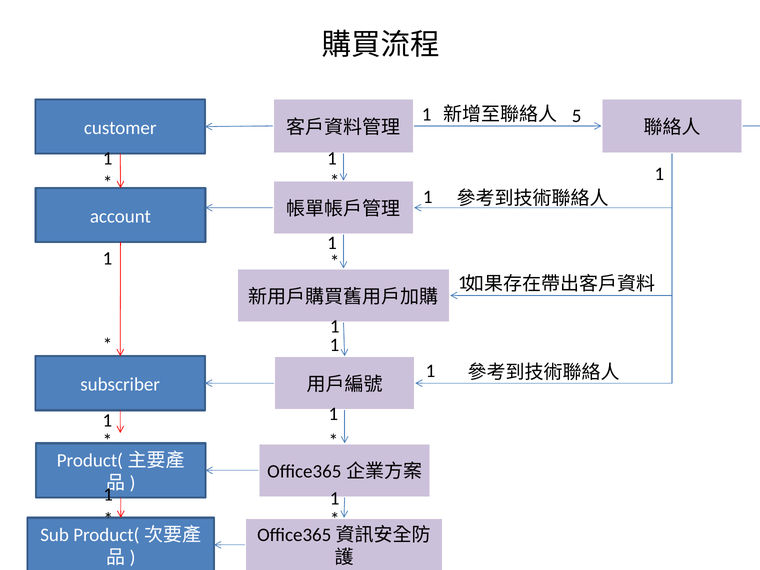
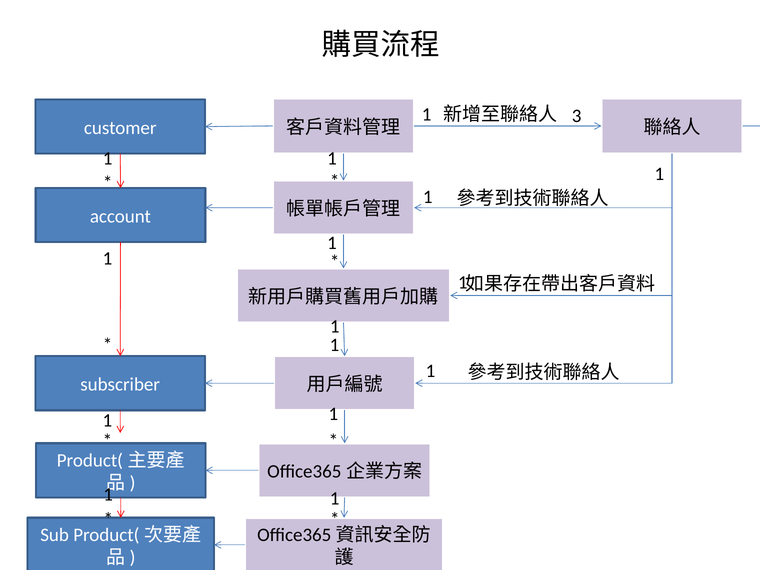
5: 5 -> 3
